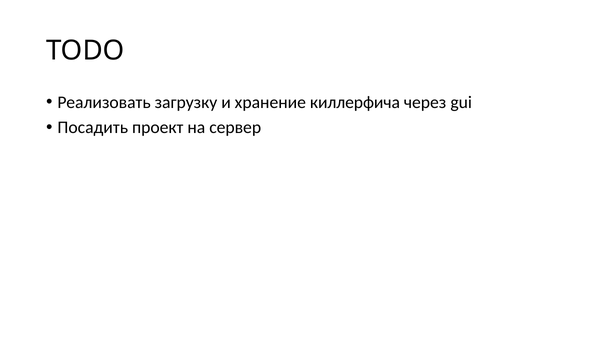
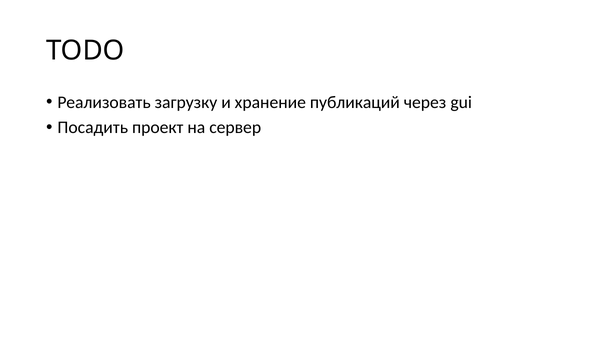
киллерфича: киллерфича -> публикаций
